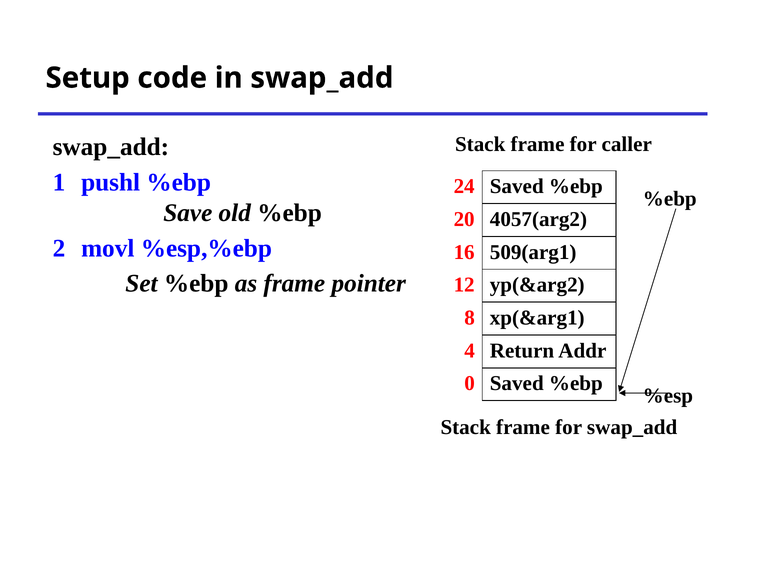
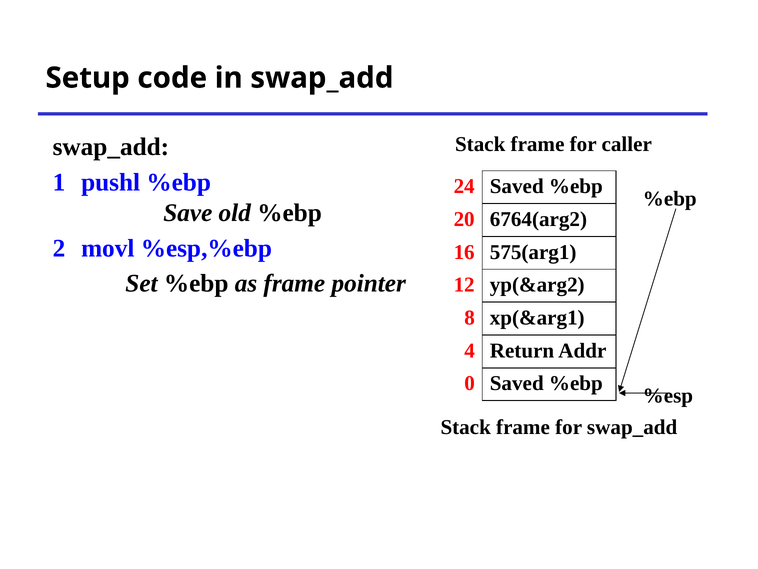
4057(arg2: 4057(arg2 -> 6764(arg2
509(arg1: 509(arg1 -> 575(arg1
